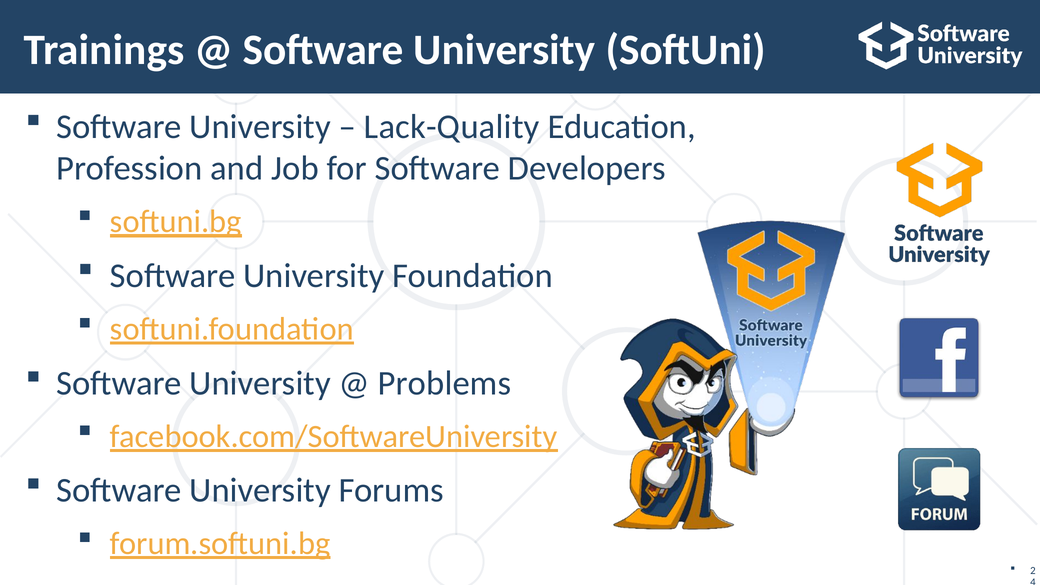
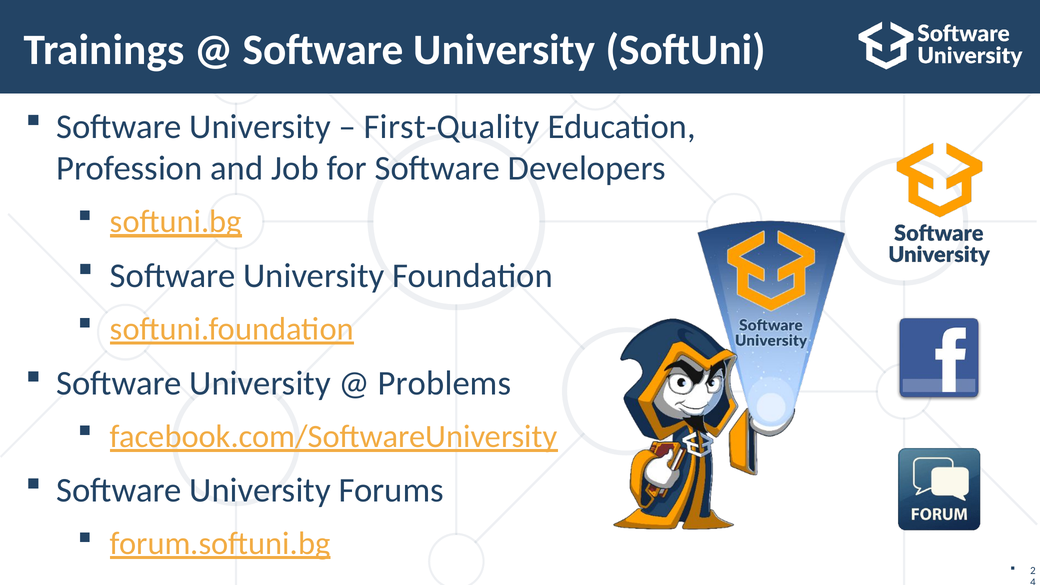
Lack-Quality: Lack-Quality -> First-Quality
